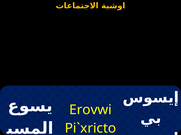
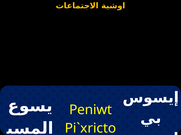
Erovwi: Erovwi -> Peniwt
